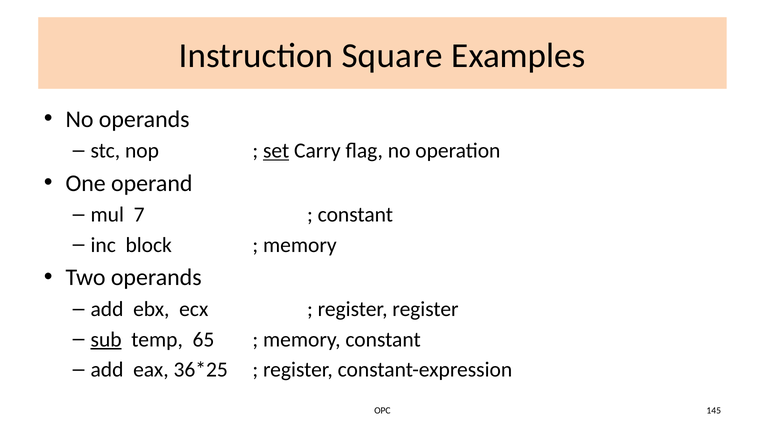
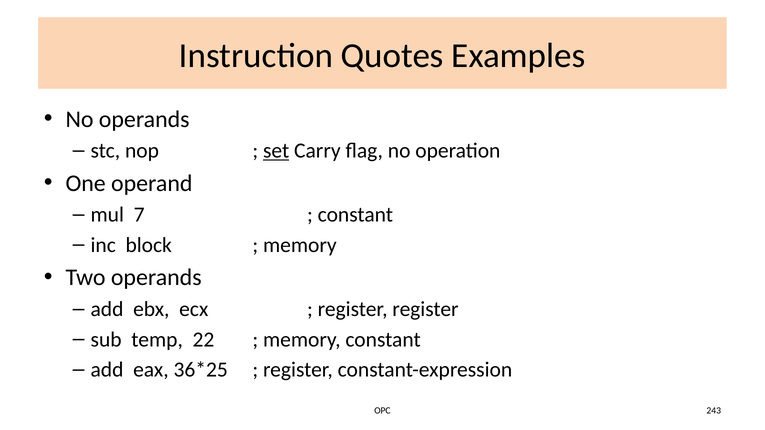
Square: Square -> Quotes
sub underline: present -> none
65: 65 -> 22
145: 145 -> 243
